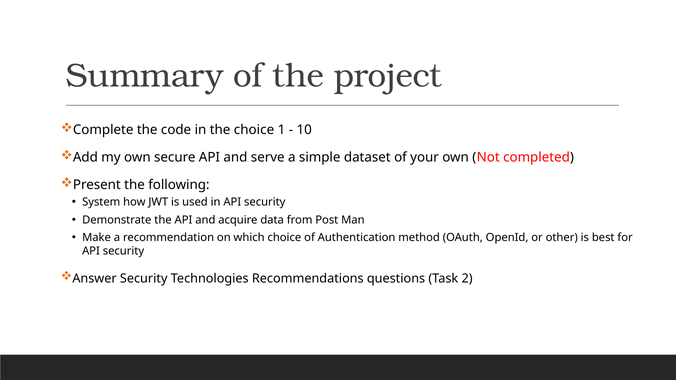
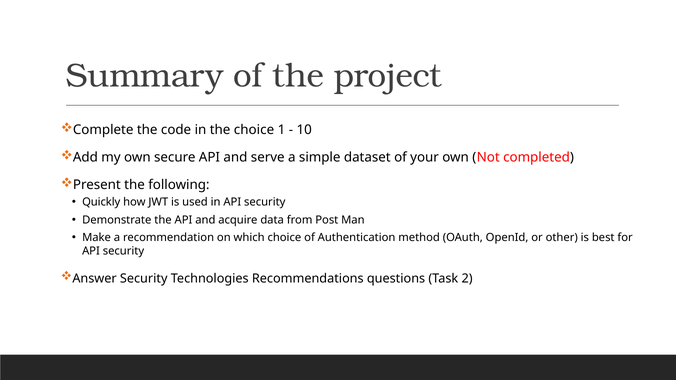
System: System -> Quickly
